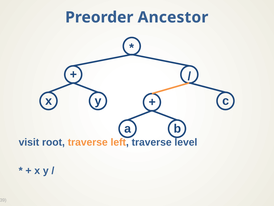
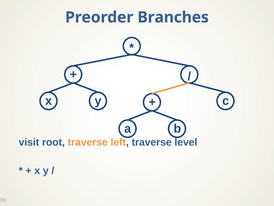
Ancestor: Ancestor -> Branches
